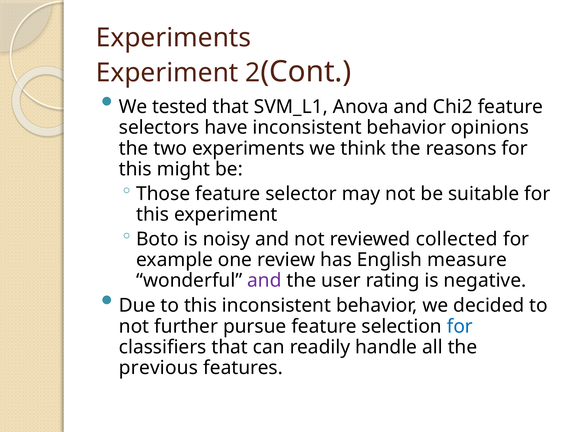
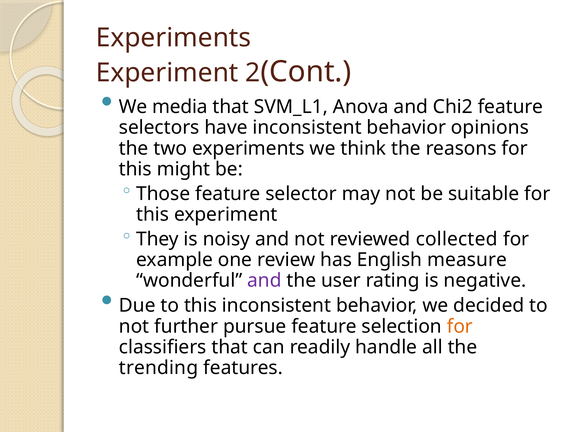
tested: tested -> media
Boto: Boto -> They
for at (460, 326) colour: blue -> orange
previous: previous -> trending
